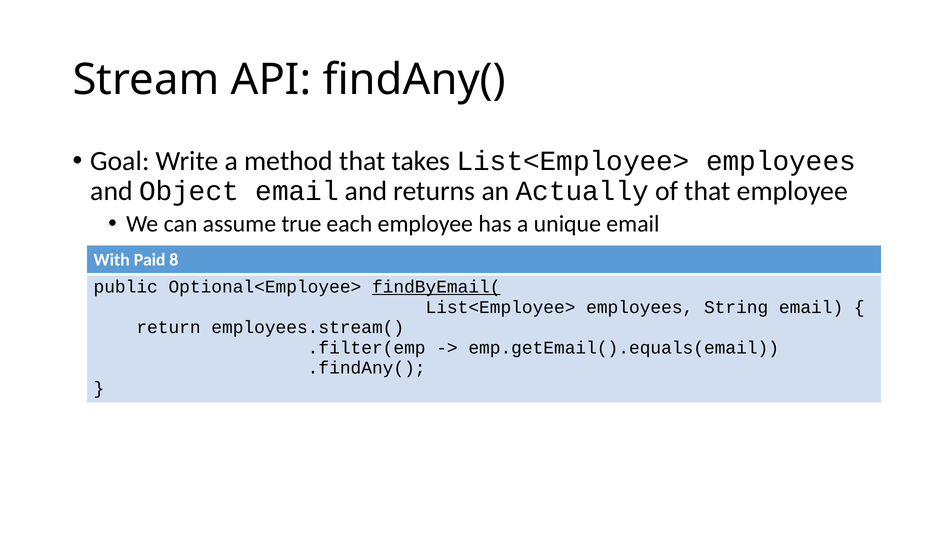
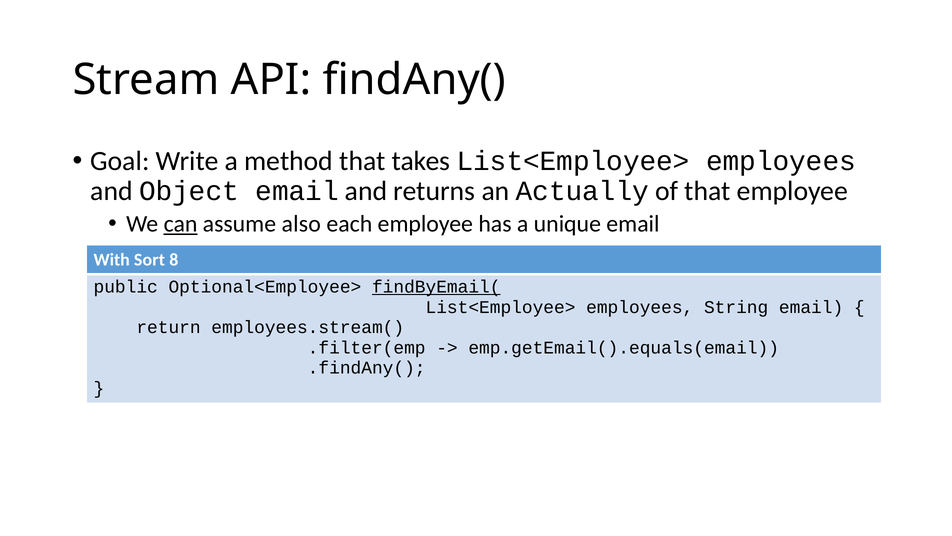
can underline: none -> present
true: true -> also
Paid: Paid -> Sort
